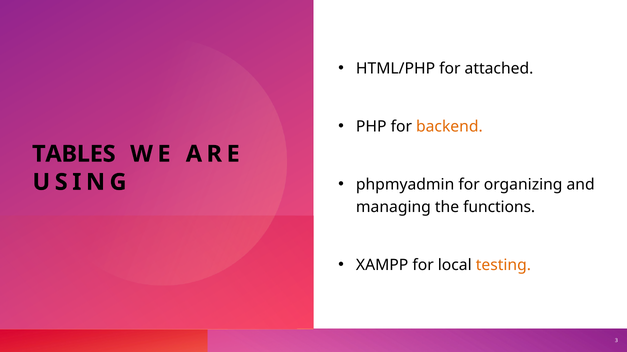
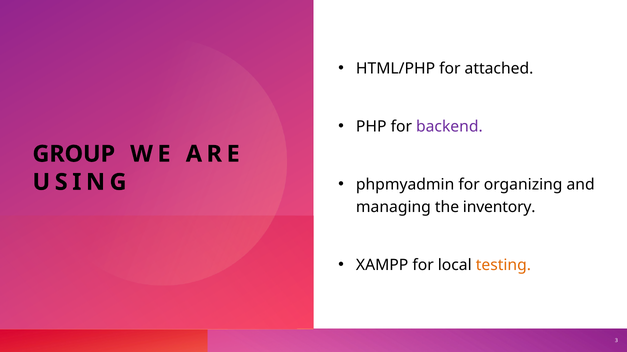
backend colour: orange -> purple
TABLES: TABLES -> GROUP
functions: functions -> inventory
